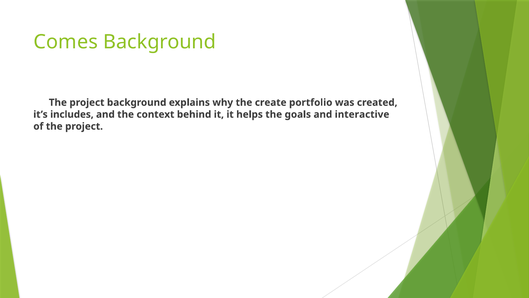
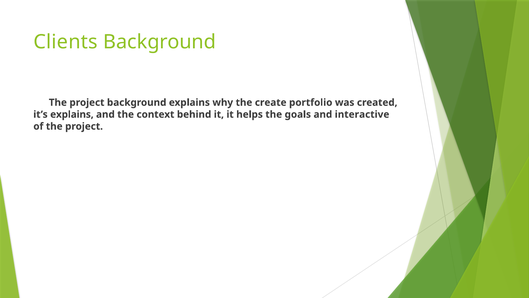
Comes: Comes -> Clients
it’s includes: includes -> explains
